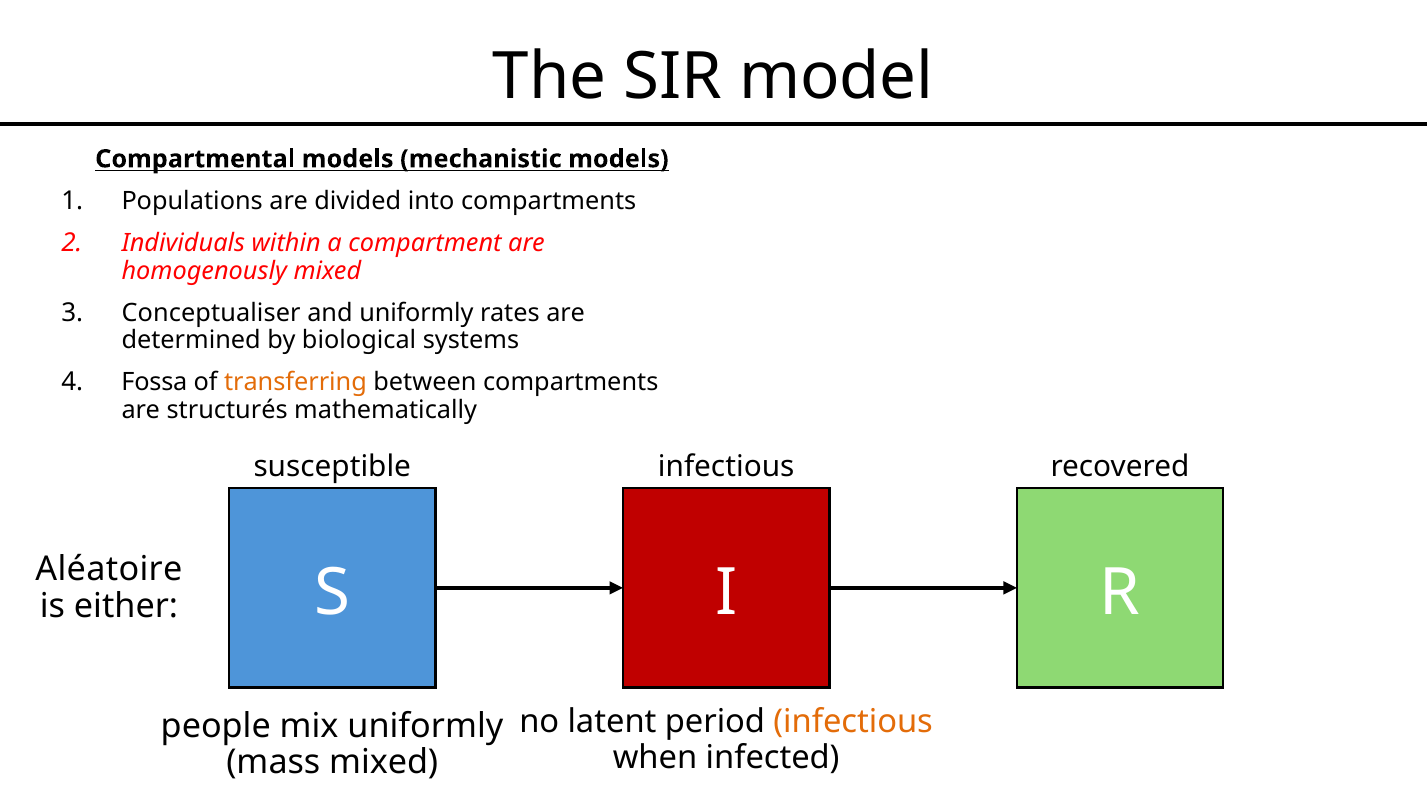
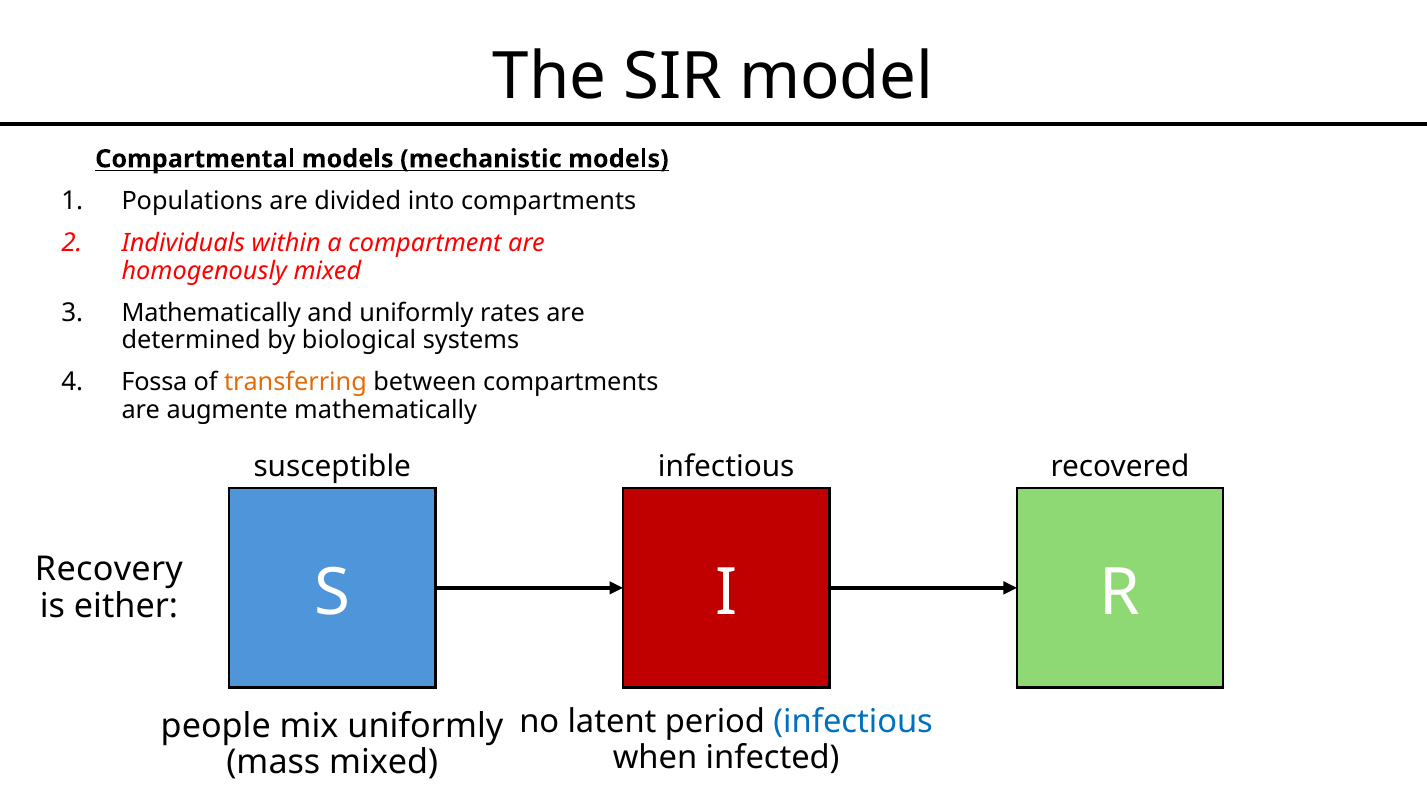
Conceptualiser at (211, 313): Conceptualiser -> Mathematically
structurés: structurés -> augmente
Aléatoire: Aléatoire -> Recovery
infectious at (853, 722) colour: orange -> blue
